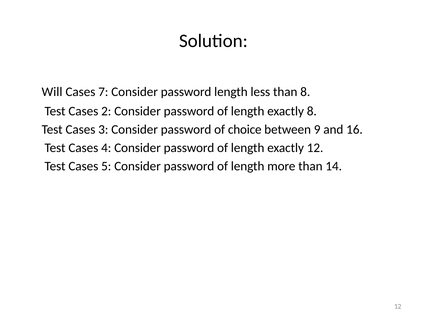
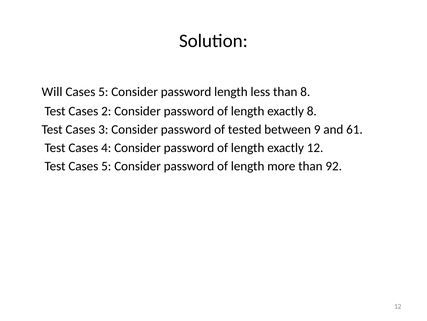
7 at (103, 92): 7 -> 5
choice: choice -> tested
16: 16 -> 61
14: 14 -> 92
